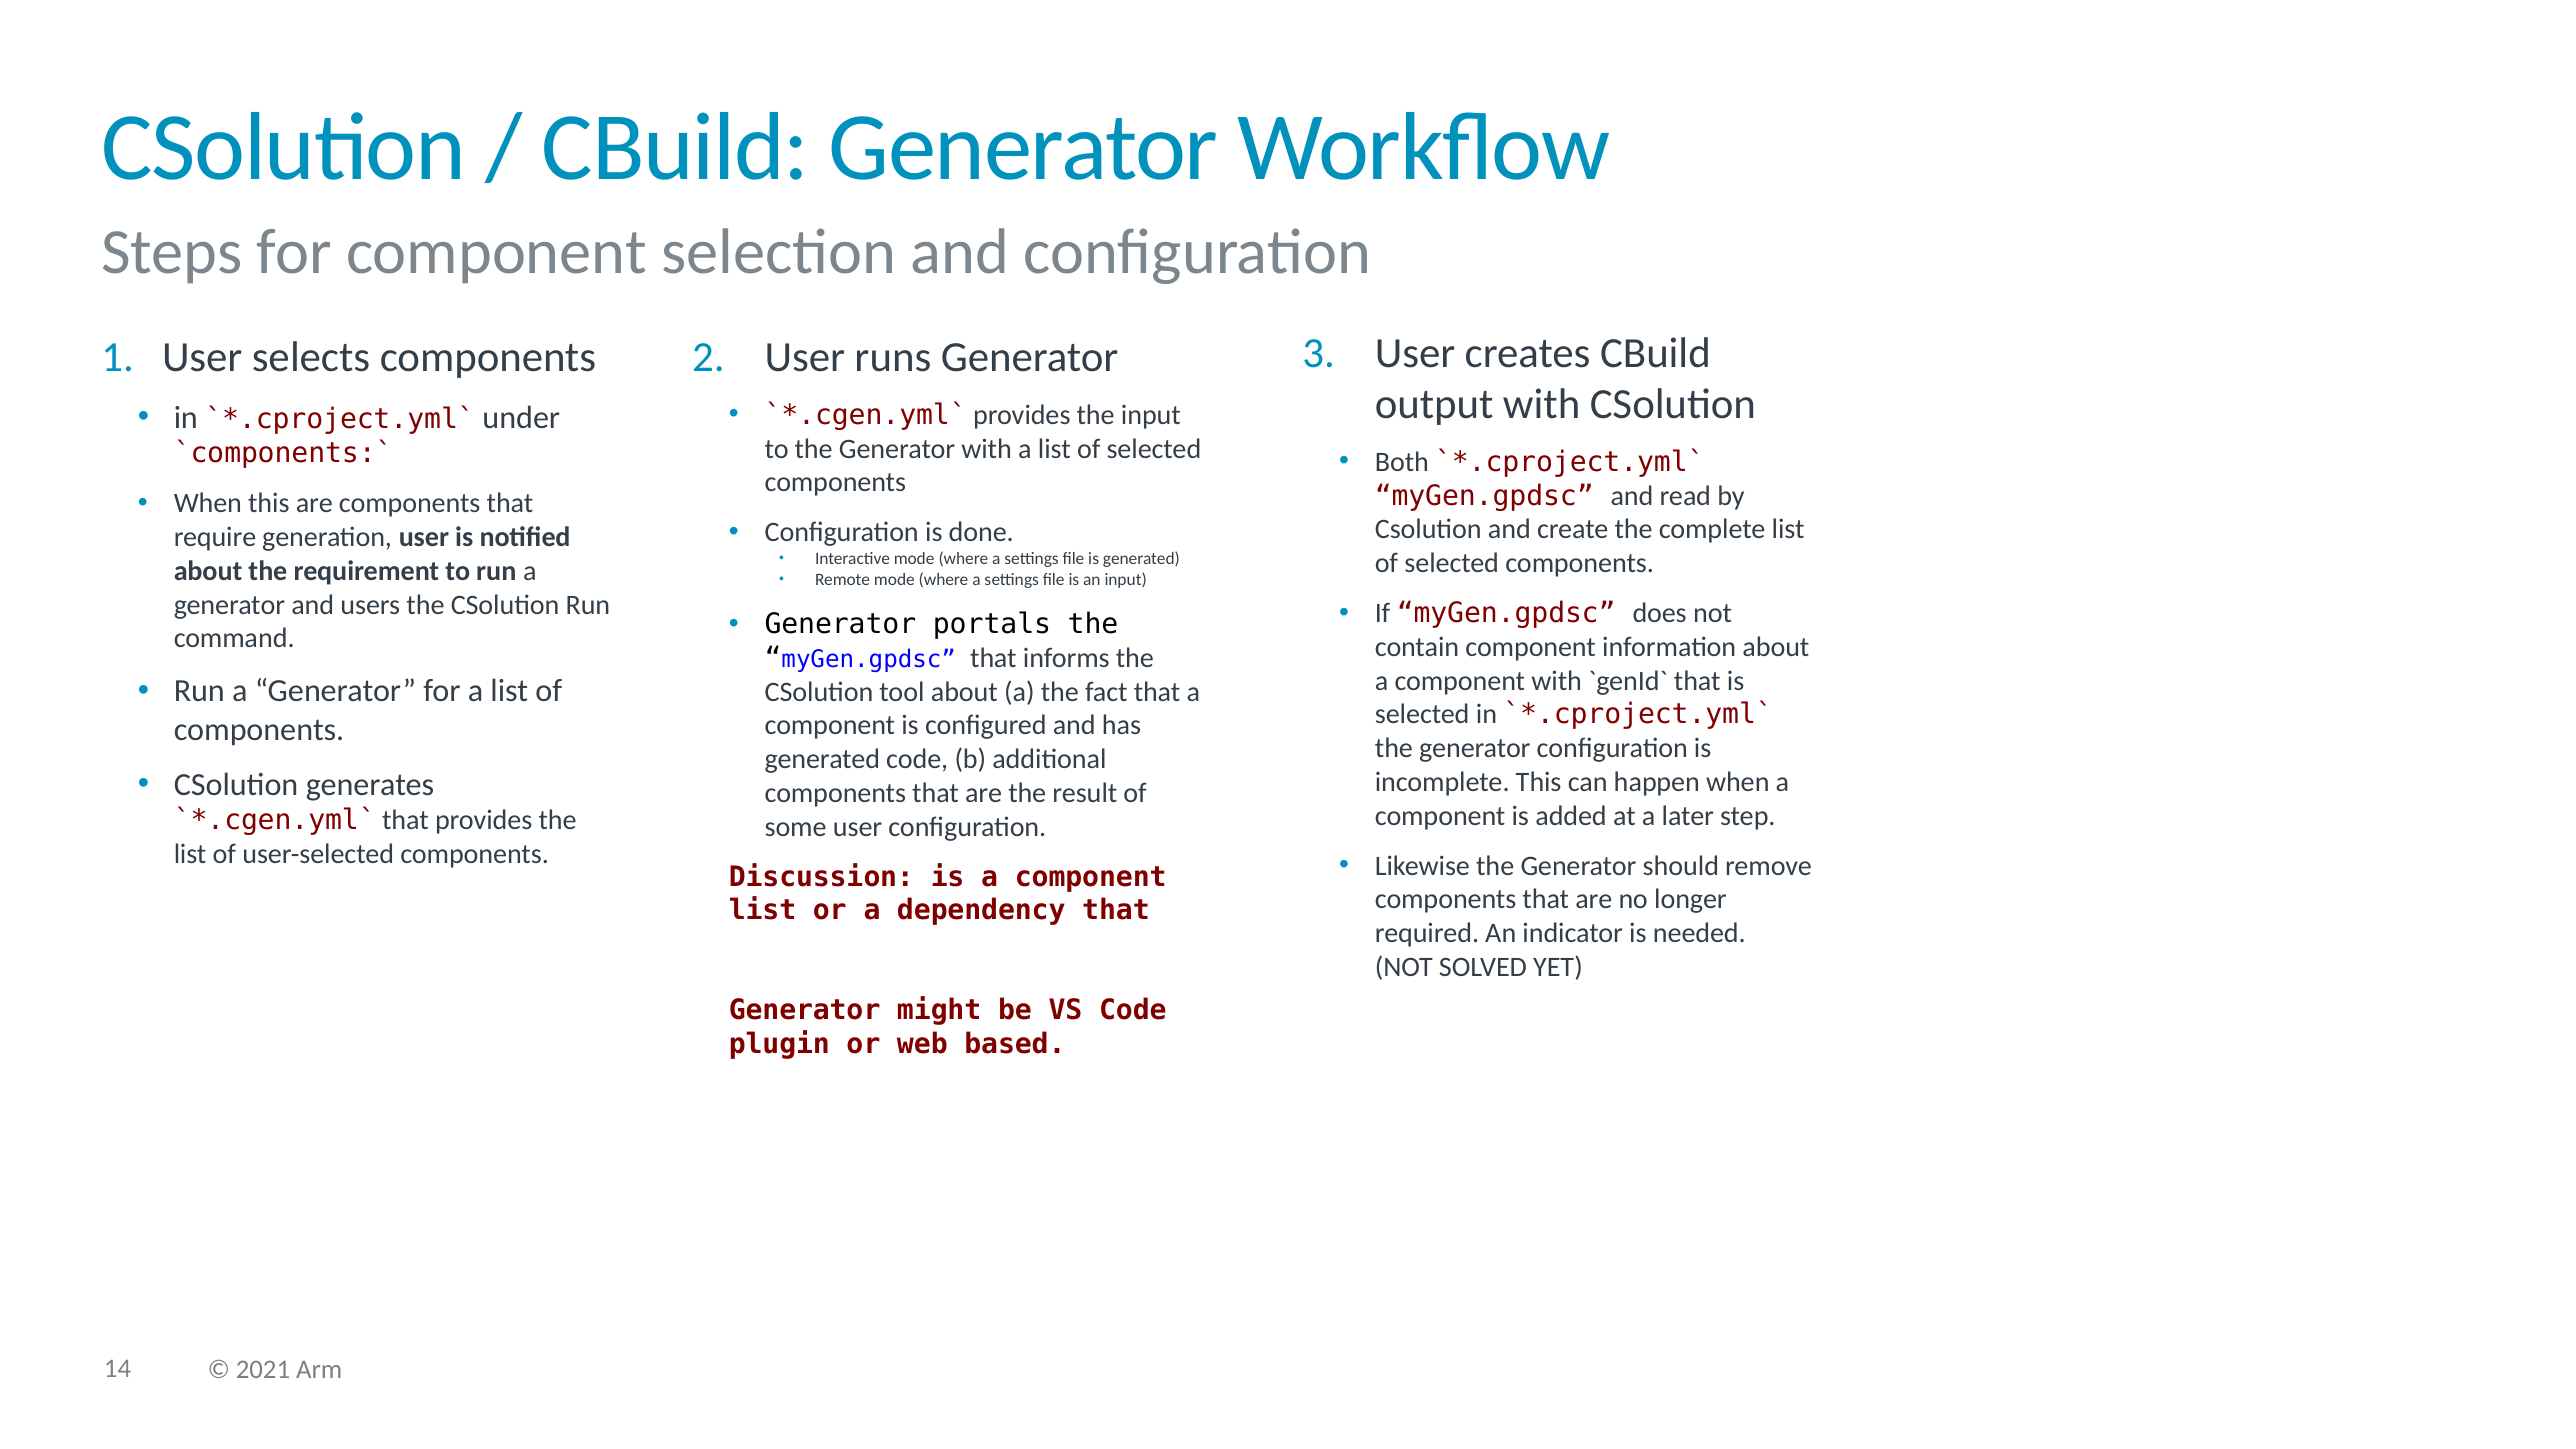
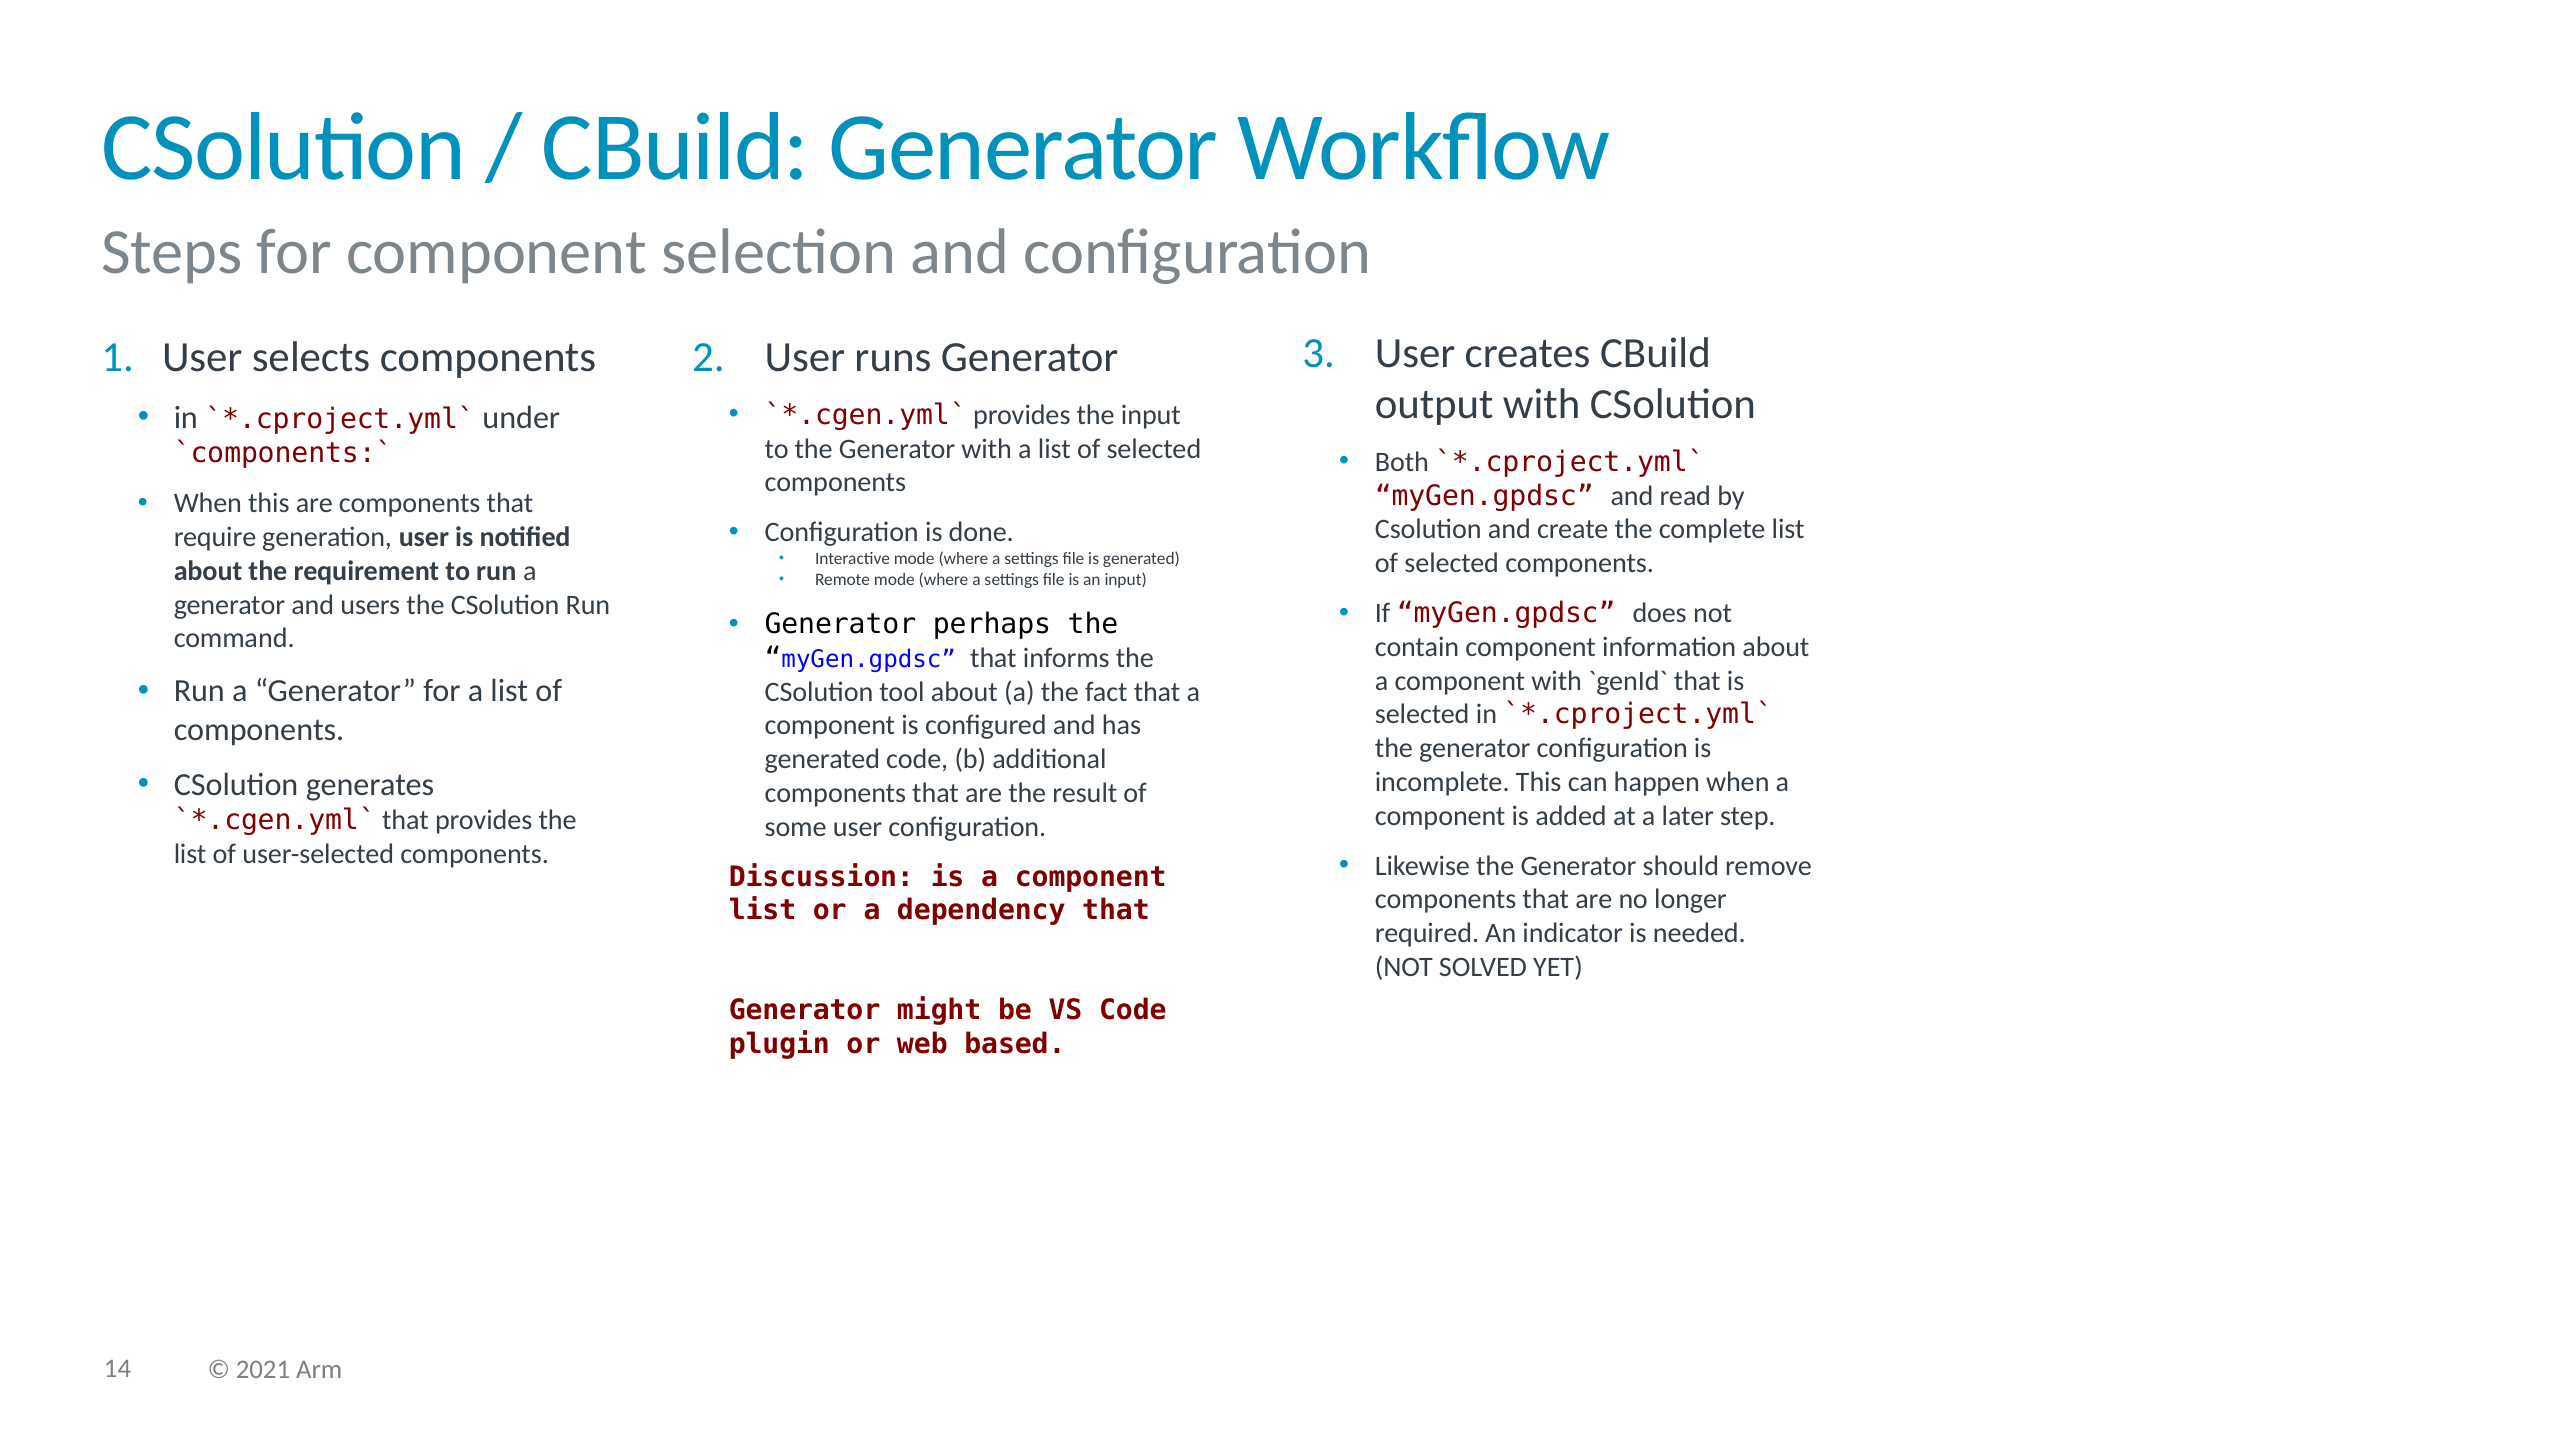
portals: portals -> perhaps
